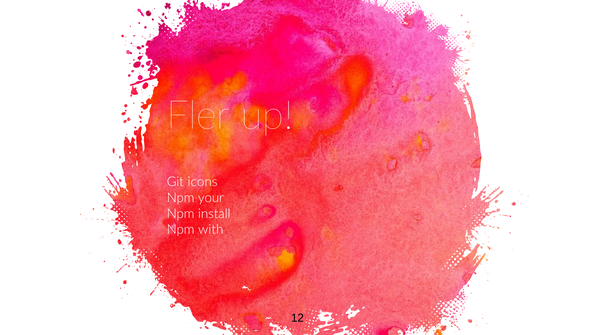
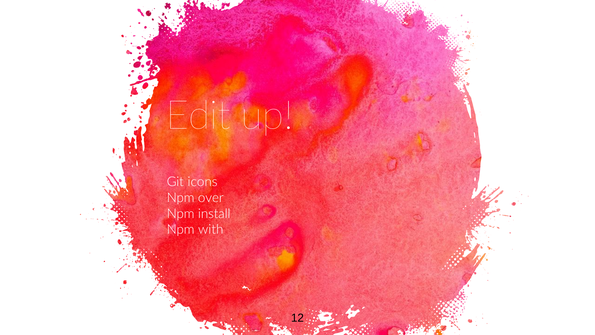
Fler: Fler -> Edit
your: your -> over
